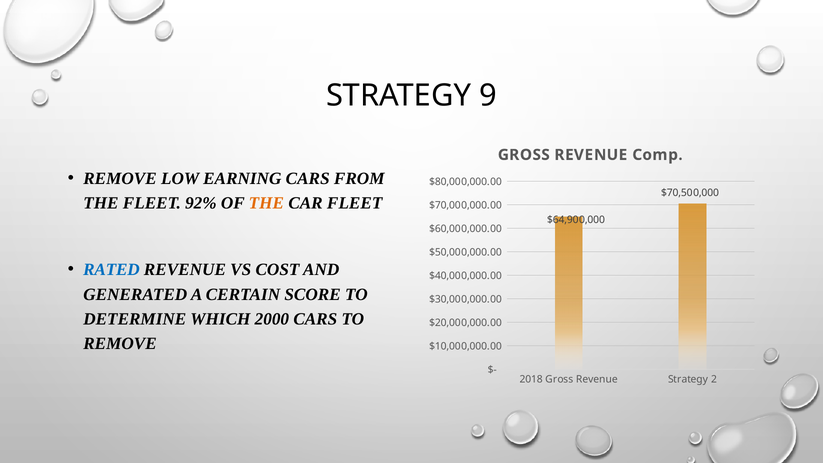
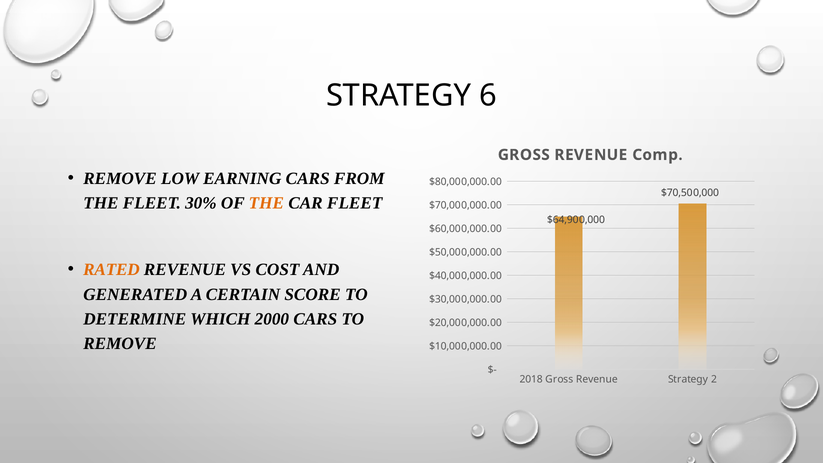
9: 9 -> 6
92%: 92% -> 30%
RATED colour: blue -> orange
